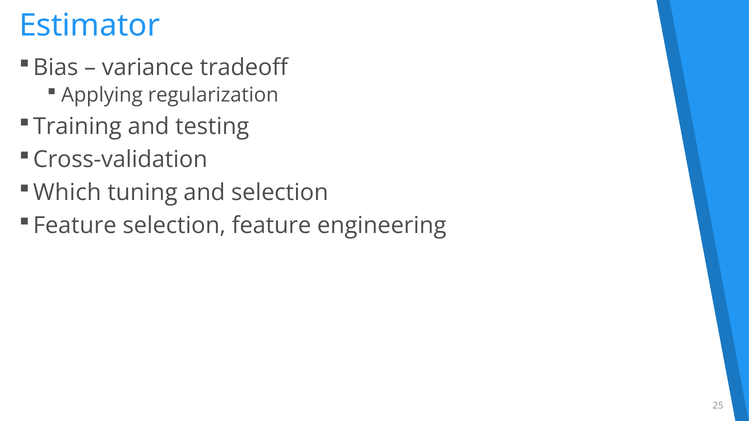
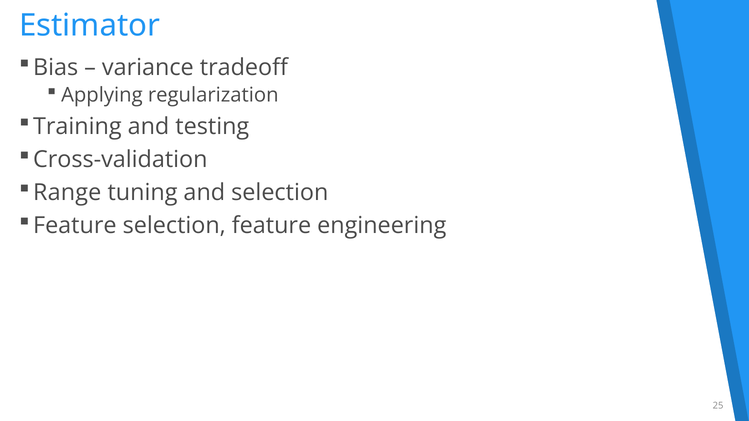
Which: Which -> Range
